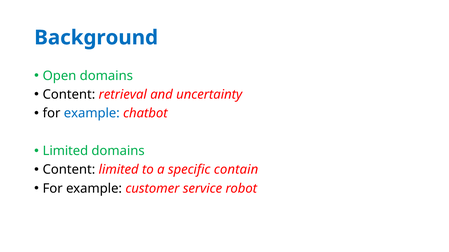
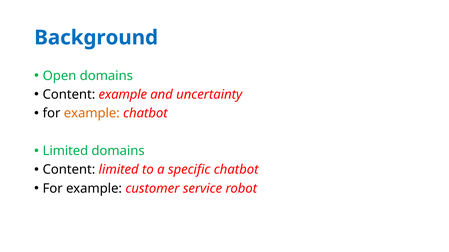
Content retrieval: retrieval -> example
example at (92, 114) colour: blue -> orange
specific contain: contain -> chatbot
